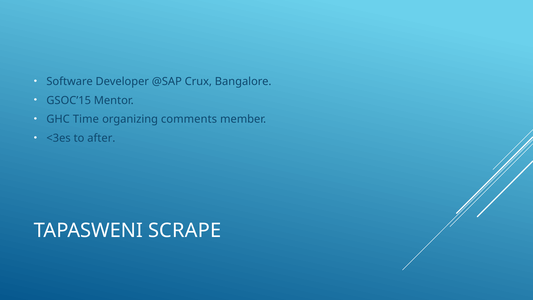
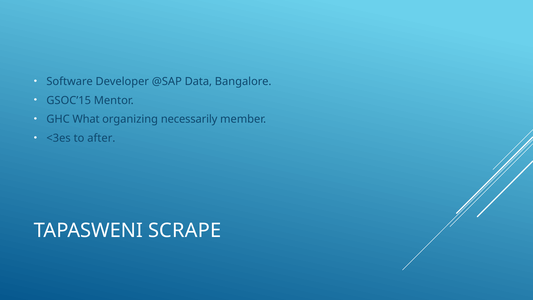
Crux: Crux -> Data
Time: Time -> What
comments: comments -> necessarily
